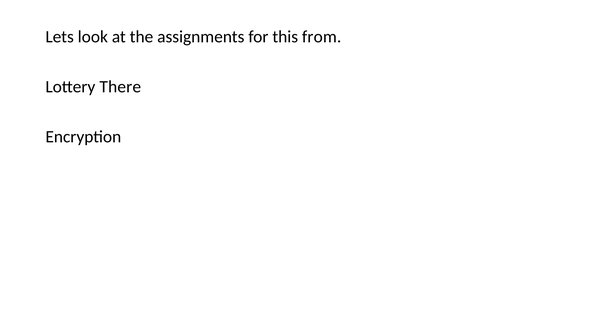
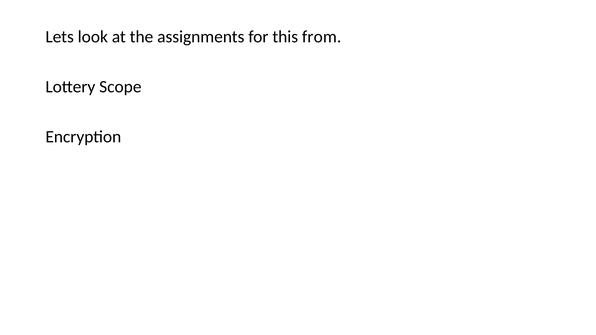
There: There -> Scope
